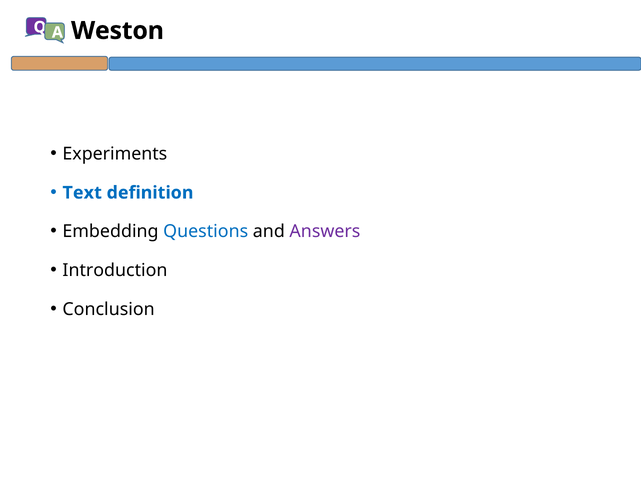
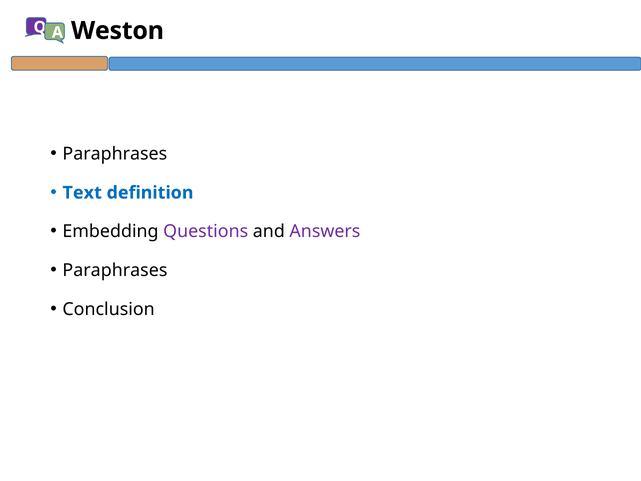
Experiments at (115, 154): Experiments -> Paraphrases
Questions colour: blue -> purple
Introduction at (115, 270): Introduction -> Paraphrases
